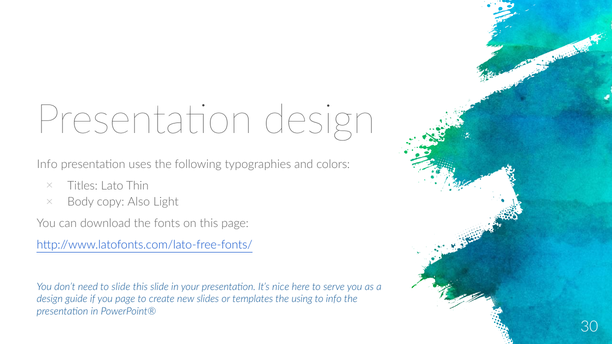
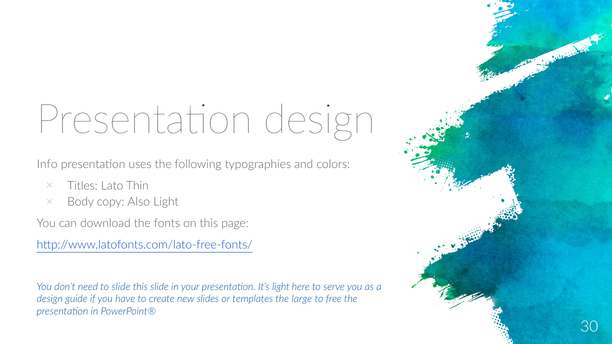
It’s nice: nice -> light
you page: page -> have
using: using -> large
to info: info -> free
